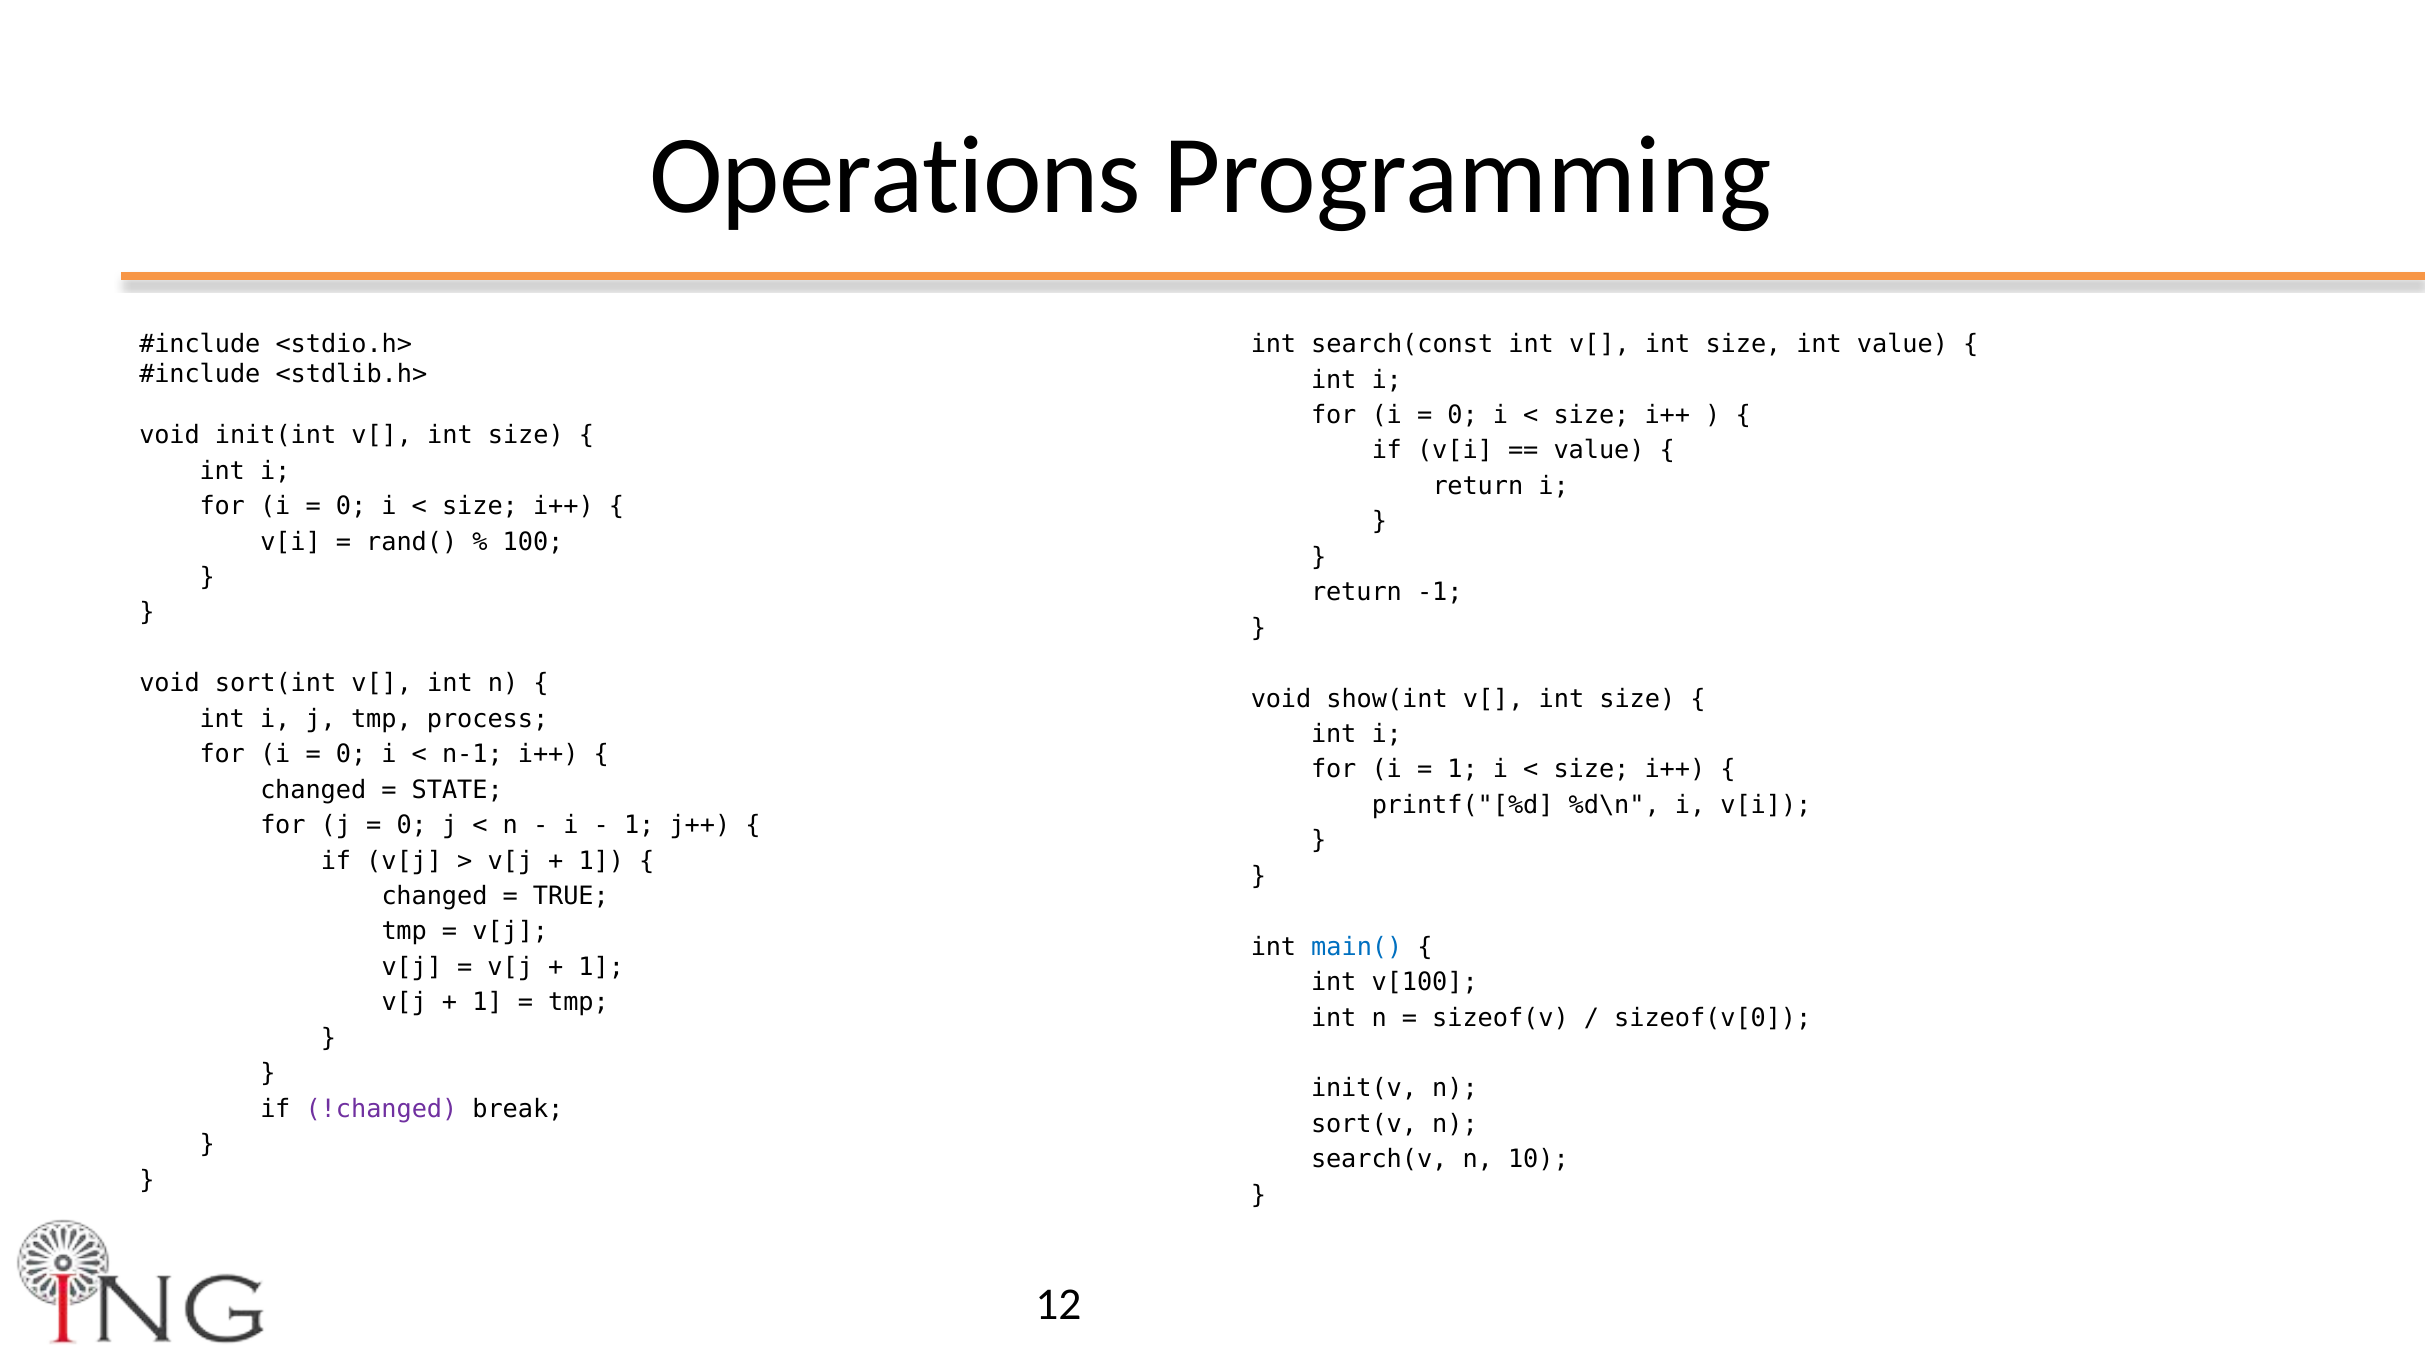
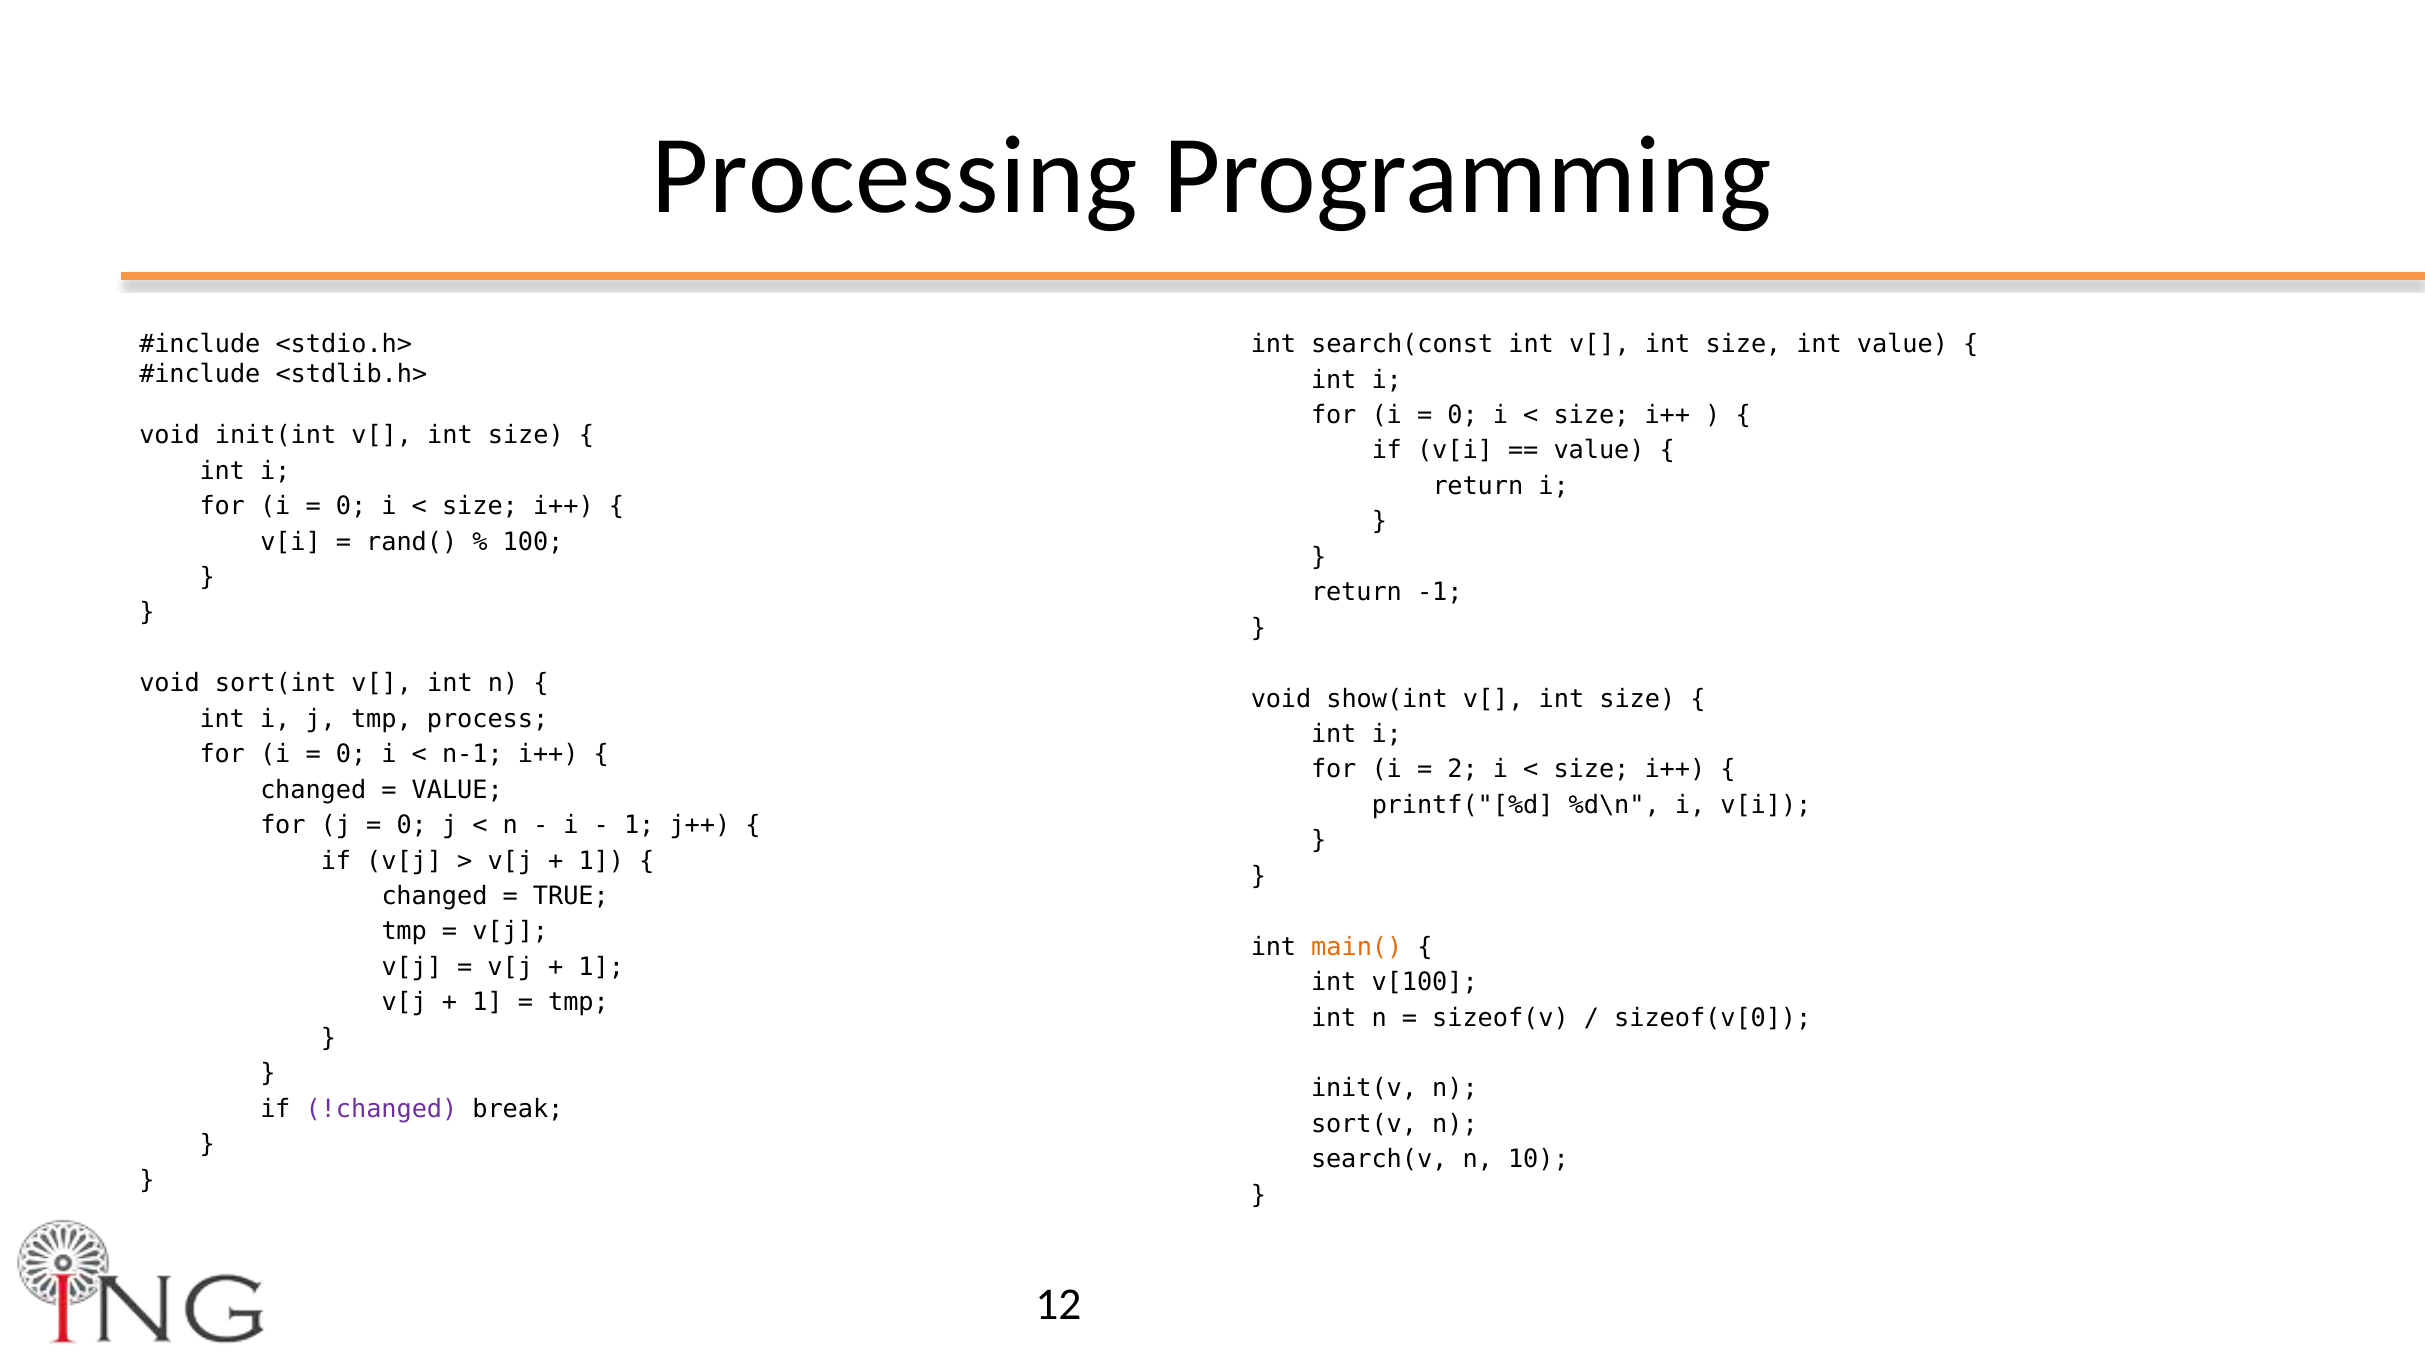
Operations: Operations -> Processing
1 at (1463, 770): 1 -> 2
STATE at (457, 790): STATE -> VALUE
main( colour: blue -> orange
